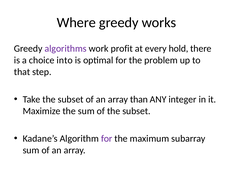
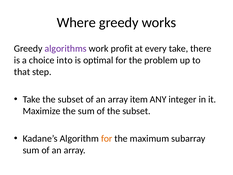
every hold: hold -> take
than: than -> item
for at (107, 138) colour: purple -> orange
